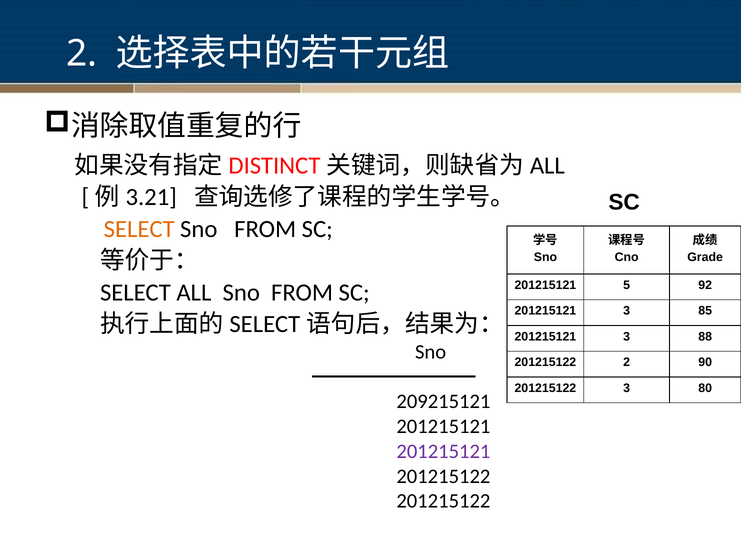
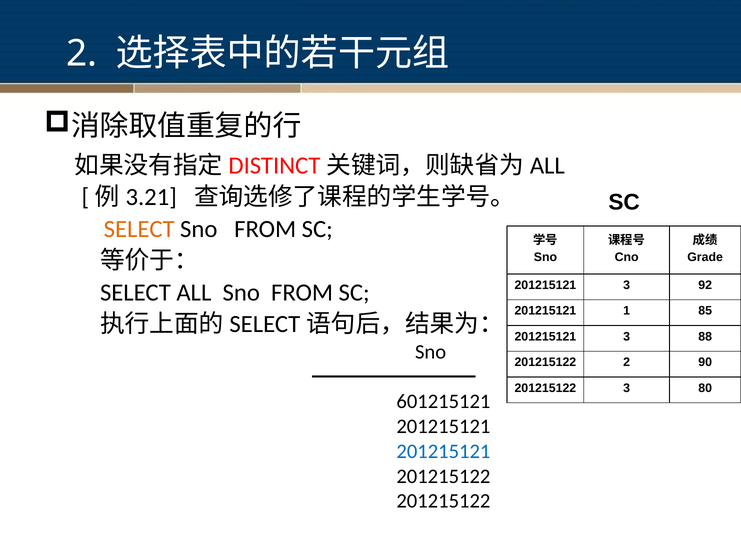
5 at (627, 285): 5 -> 3
3 at (627, 311): 3 -> 1
209215121: 209215121 -> 601215121
201215121 at (443, 452) colour: purple -> blue
